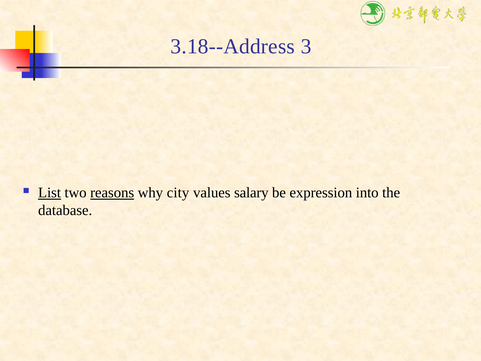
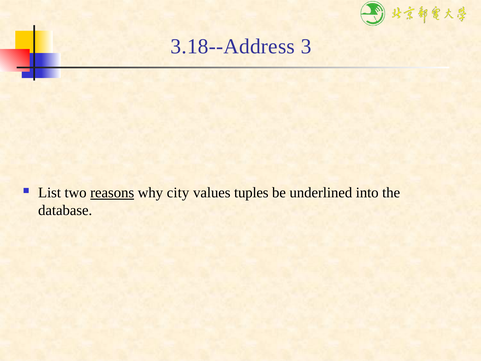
List underline: present -> none
salary: salary -> tuples
expression: expression -> underlined
